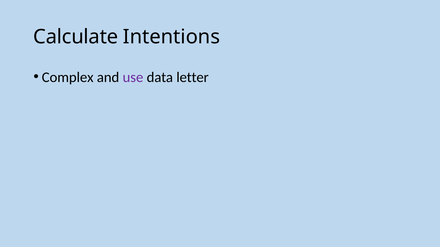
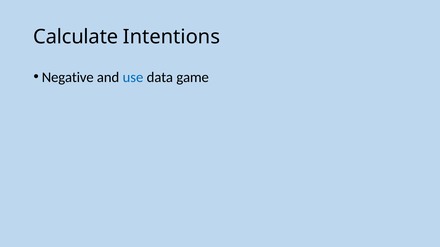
Complex: Complex -> Negative
use colour: purple -> blue
letter: letter -> game
